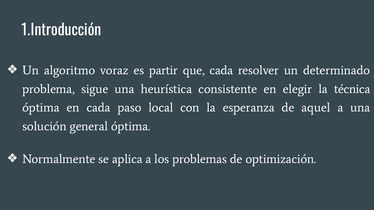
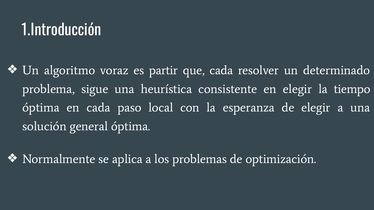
técnica: técnica -> tiempo
de aquel: aquel -> elegir
